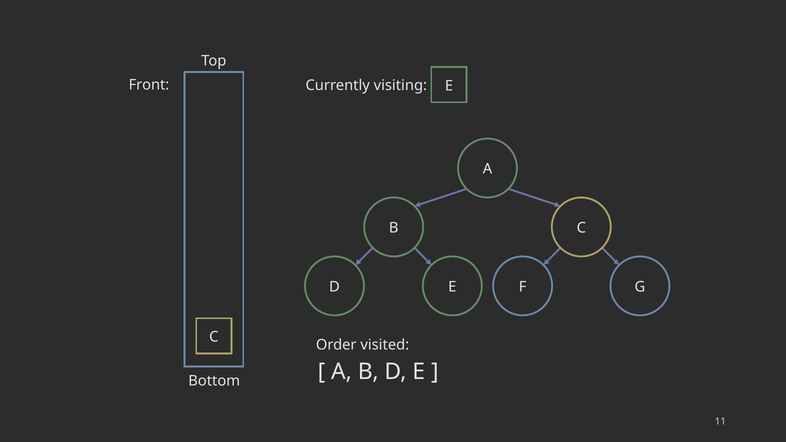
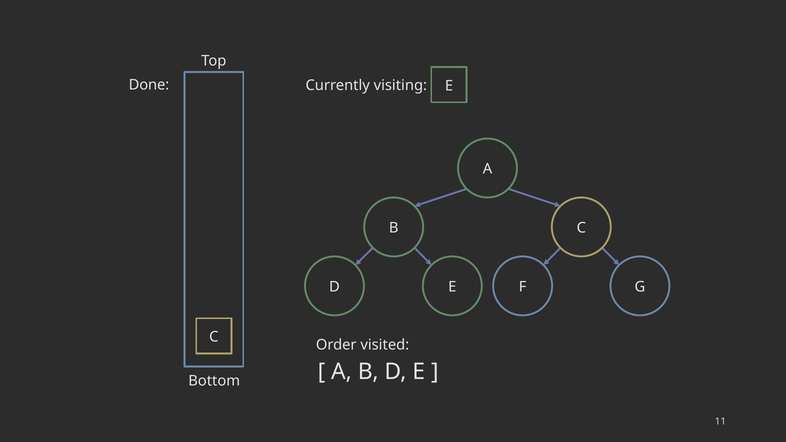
Front: Front -> Done
